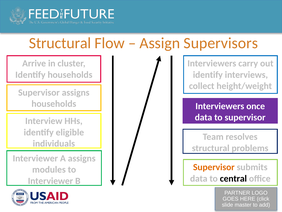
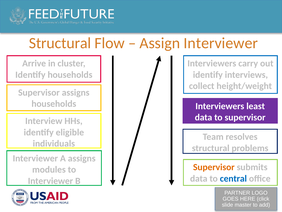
Assign Supervisors: Supervisors -> Interviewer
once: once -> least
central colour: black -> blue
